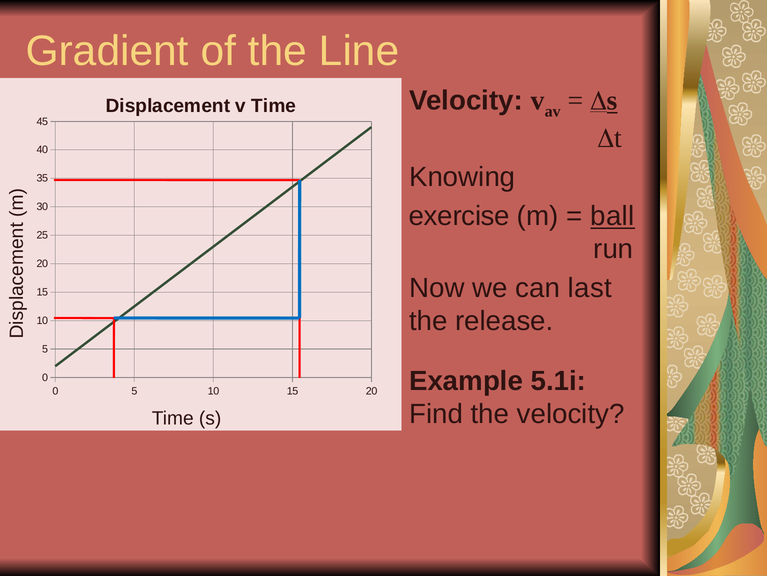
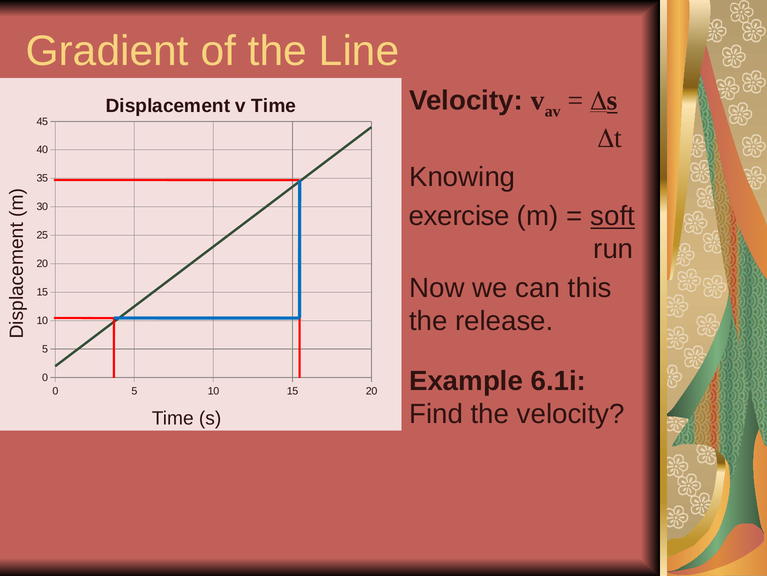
ball: ball -> soft
last: last -> this
5.1i: 5.1i -> 6.1i
